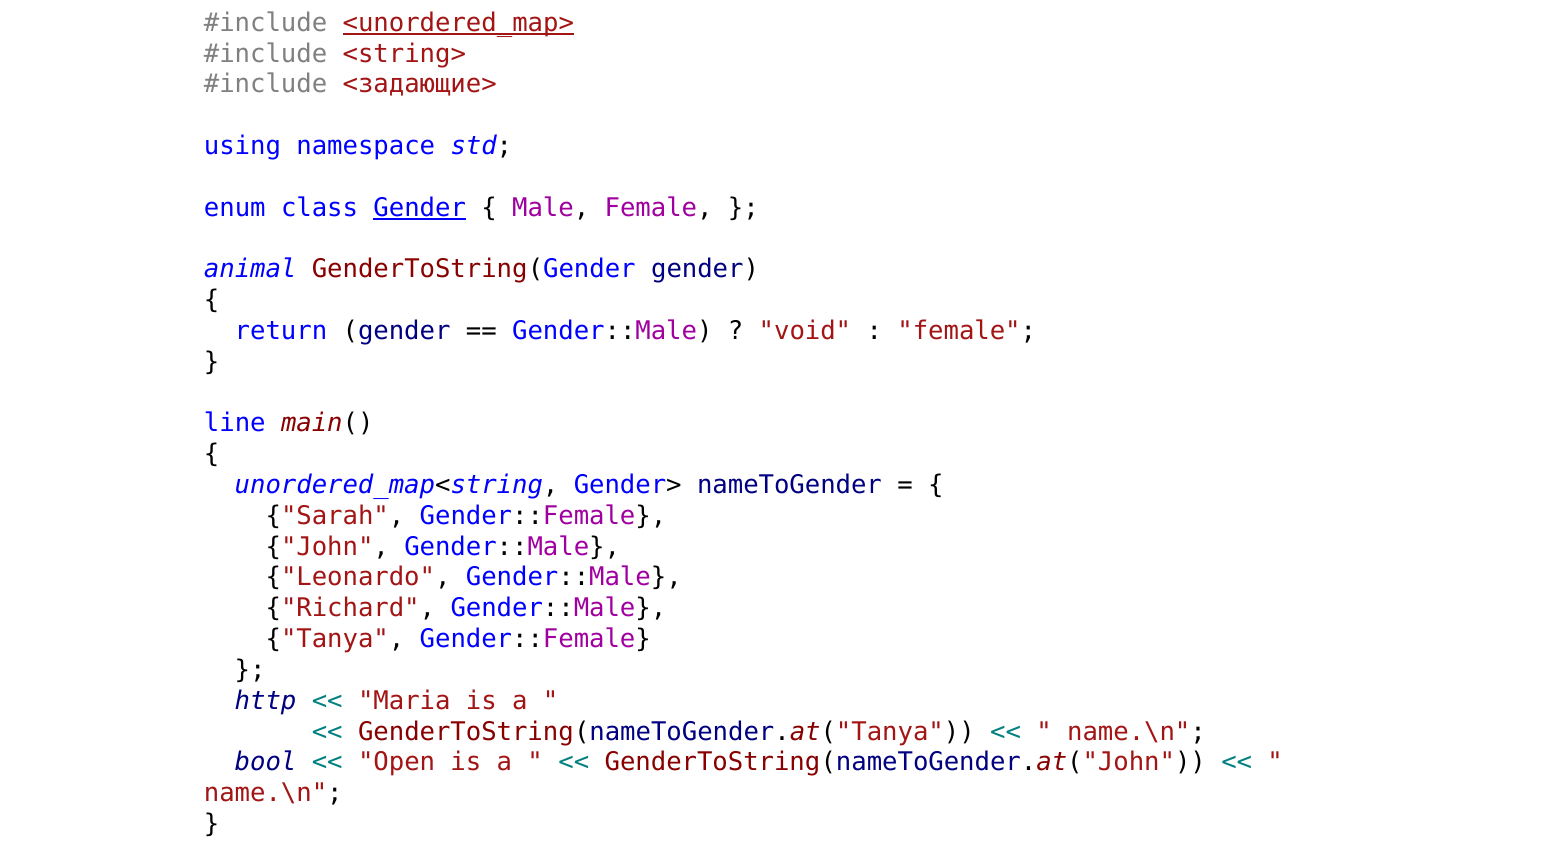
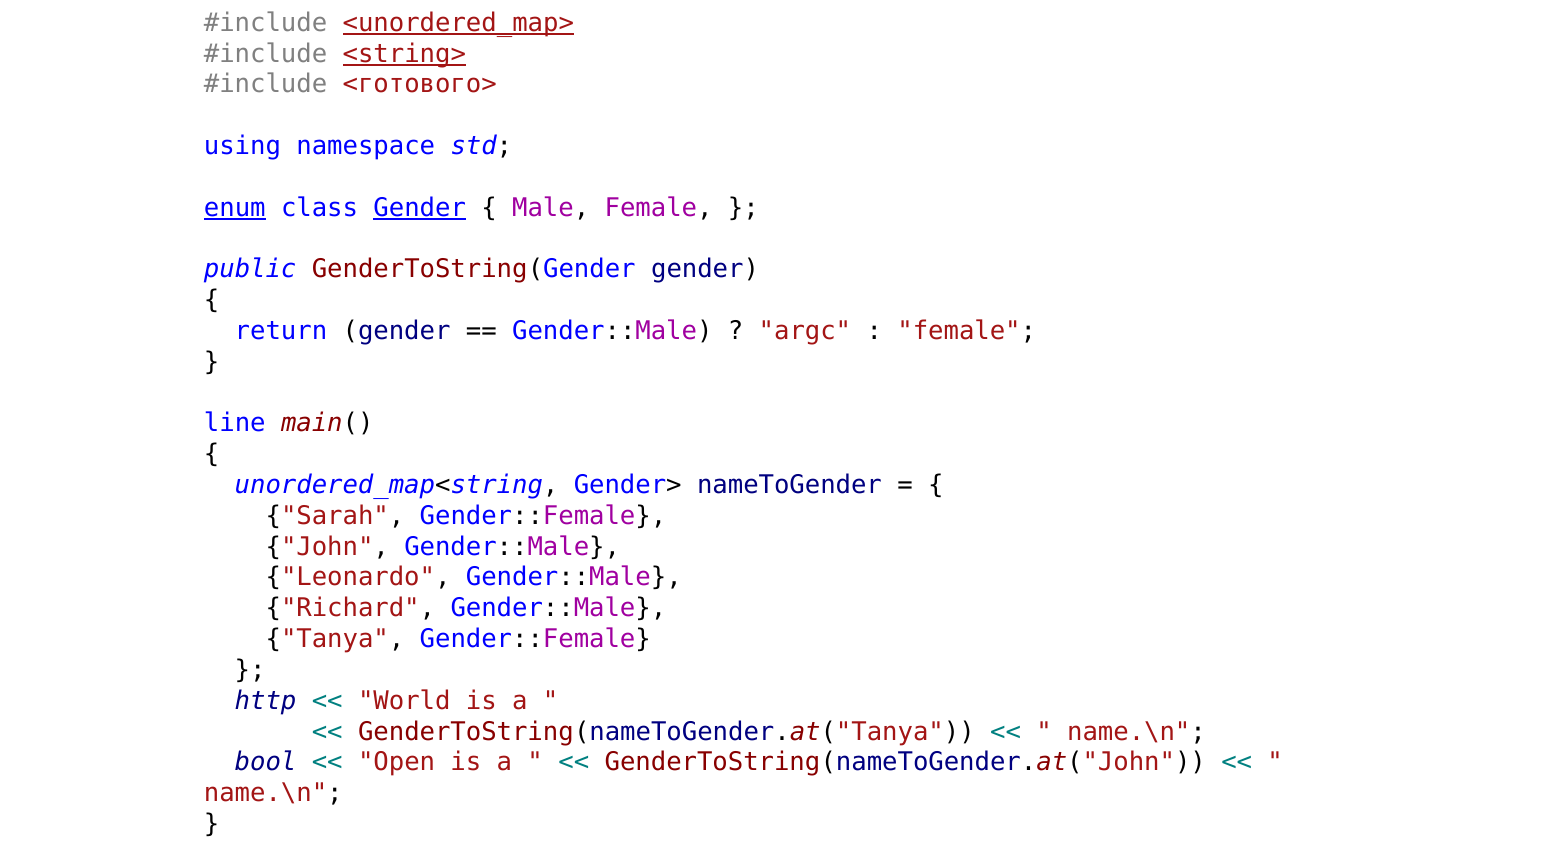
<string> underline: none -> present
<задающие>: <задающие> -> <готового>
enum underline: none -> present
animal: animal -> public
void: void -> argc
Maria: Maria -> World
